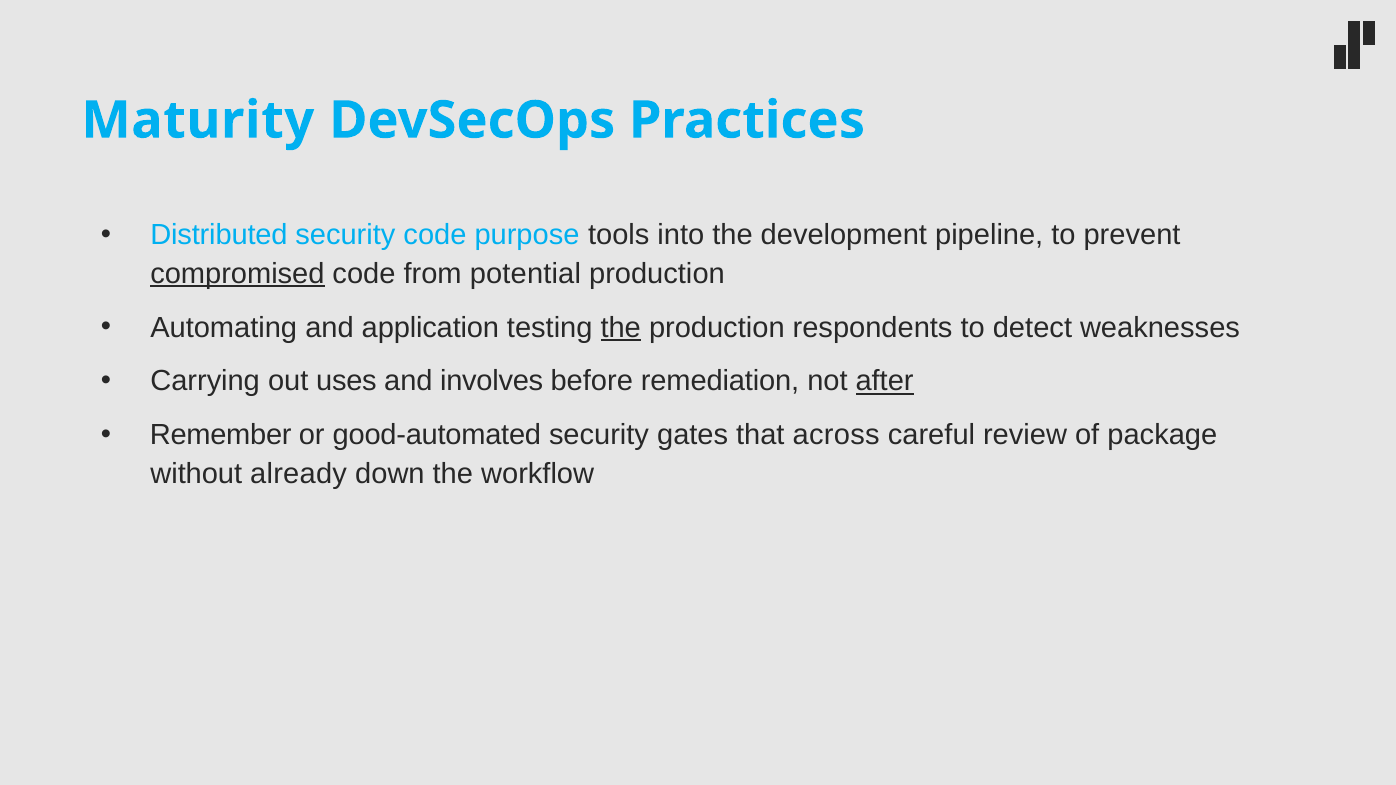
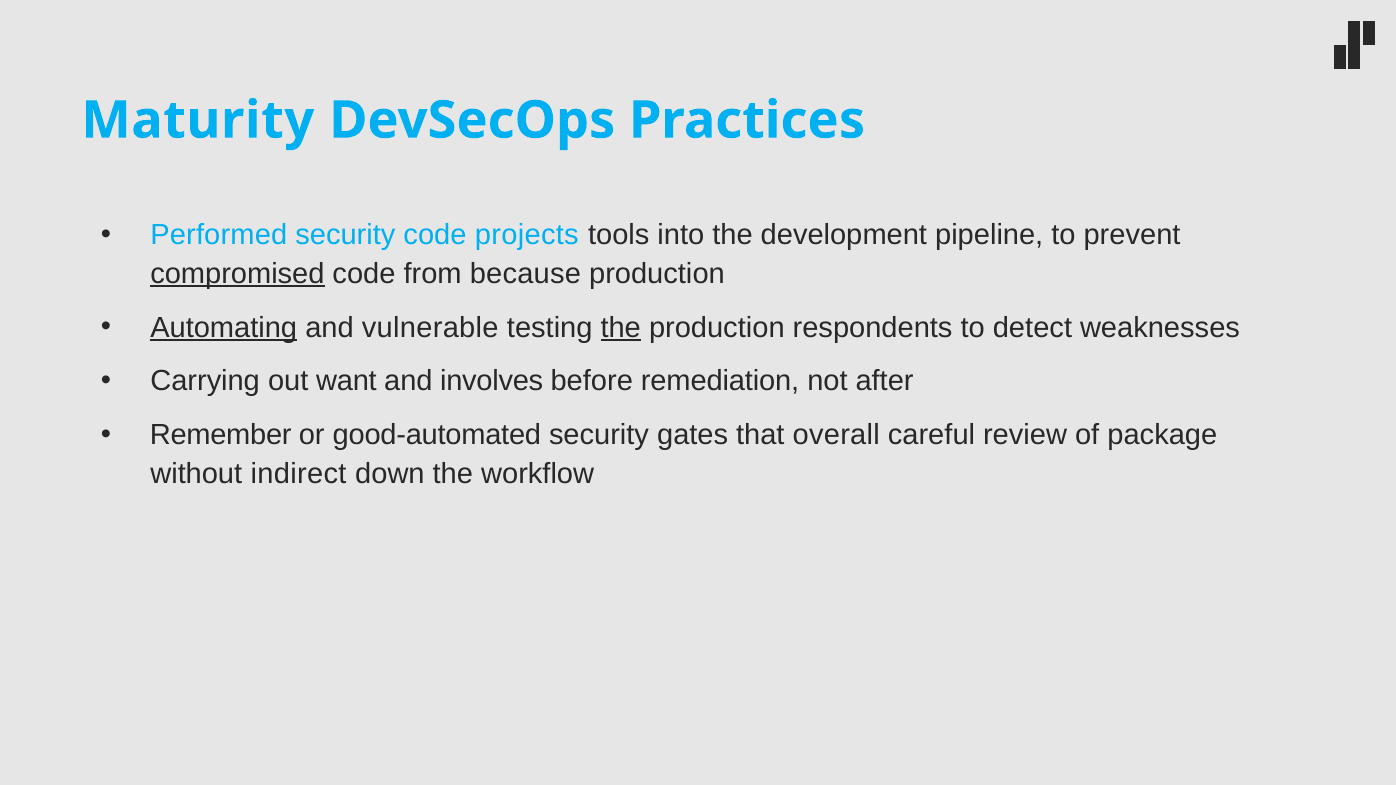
Distributed: Distributed -> Performed
purpose: purpose -> projects
potential: potential -> because
Automating underline: none -> present
application: application -> vulnerable
uses: uses -> want
after underline: present -> none
across: across -> overall
already: already -> indirect
